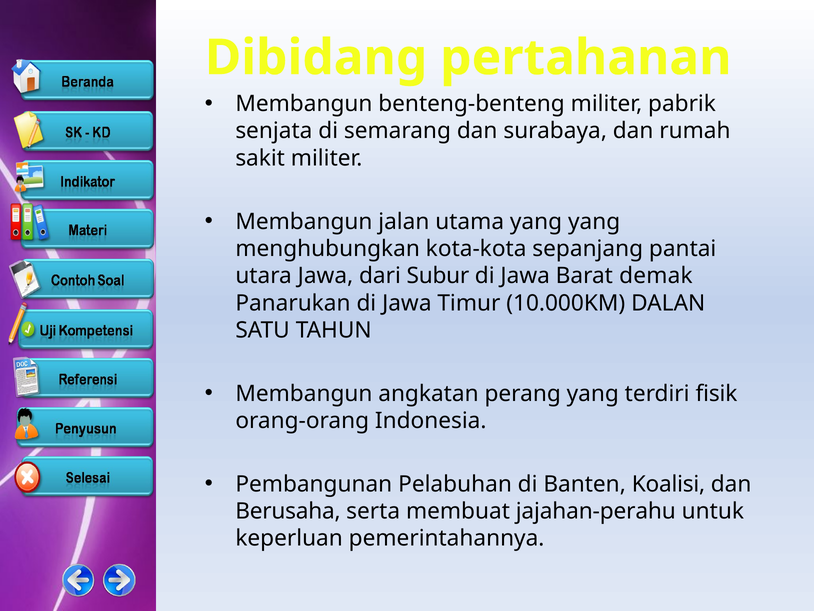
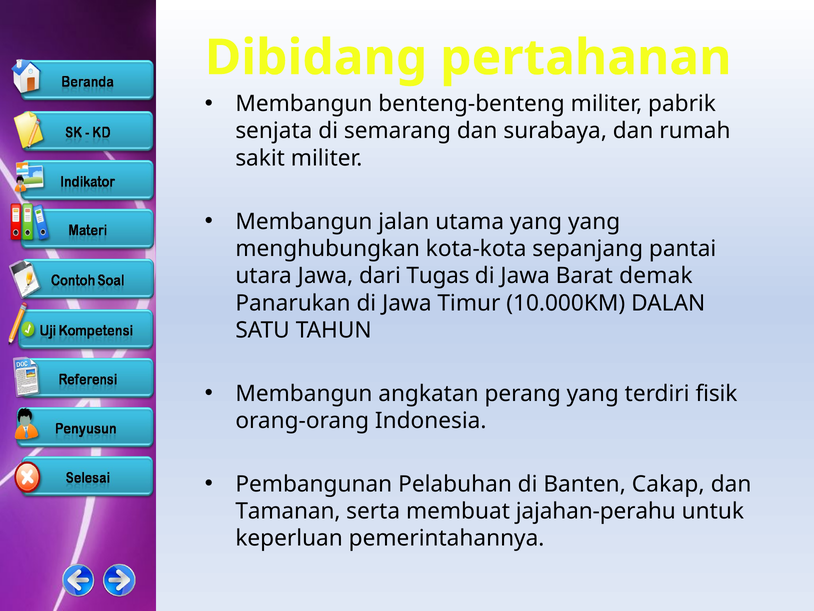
Subur: Subur -> Tugas
Koalisi: Koalisi -> Cakap
Berusaha: Berusaha -> Tamanan
